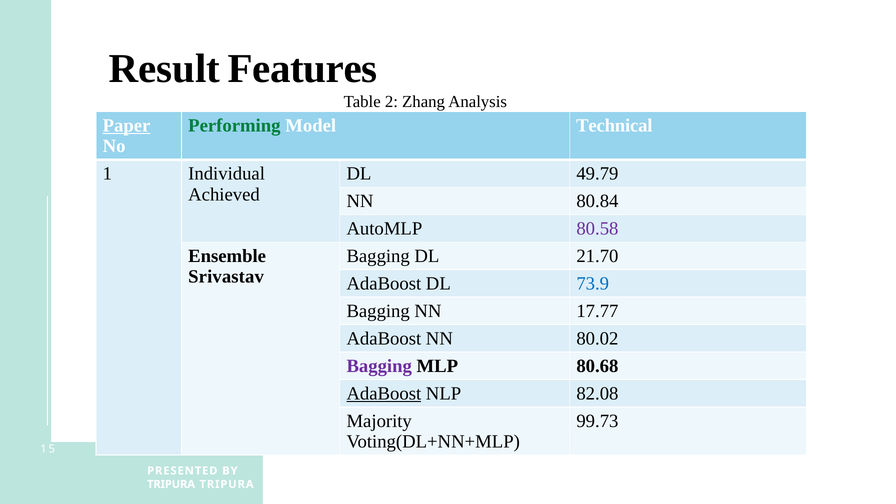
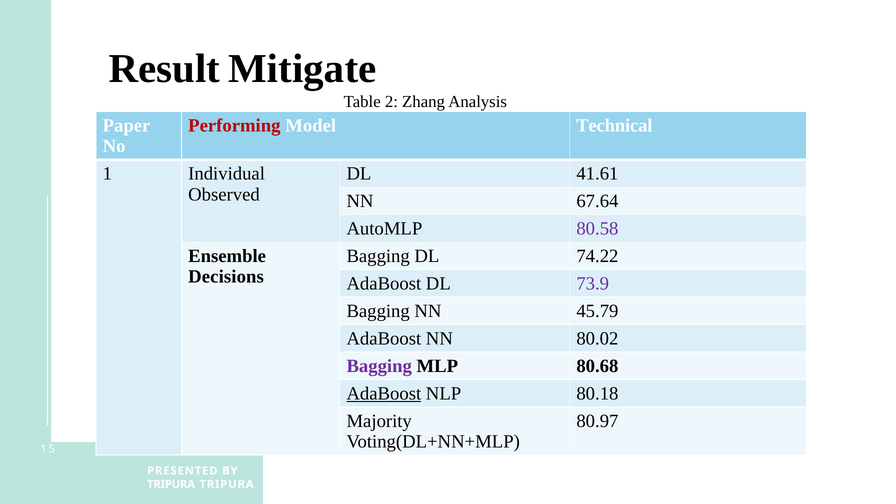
Features: Features -> Mitigate
Paper underline: present -> none
Performing colour: green -> red
49.79: 49.79 -> 41.61
Achieved: Achieved -> Observed
80.84: 80.84 -> 67.64
21.70: 21.70 -> 74.22
Srivastav: Srivastav -> Decisions
73.9 colour: blue -> purple
17.77: 17.77 -> 45.79
82.08: 82.08 -> 80.18
99.73: 99.73 -> 80.97
